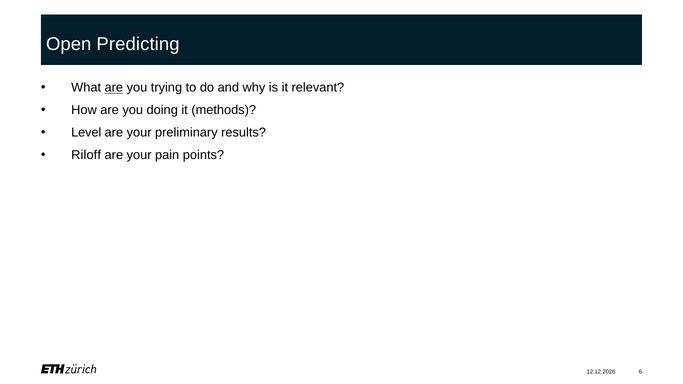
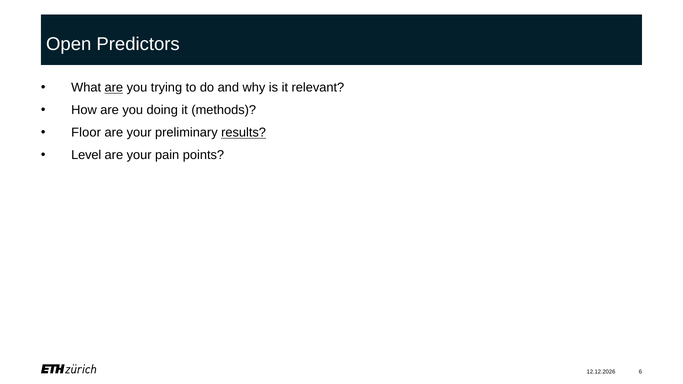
Predicting: Predicting -> Predictors
Level: Level -> Floor
results underline: none -> present
Riloff: Riloff -> Level
